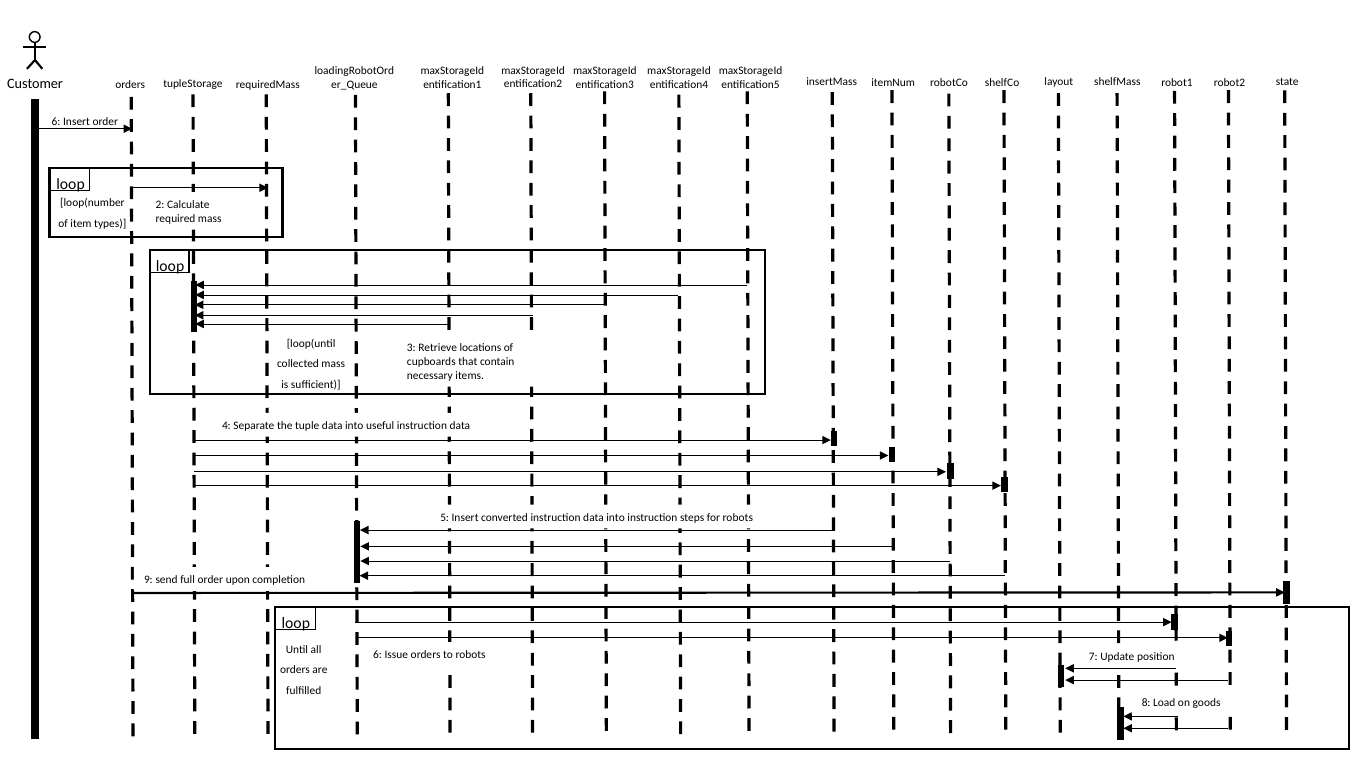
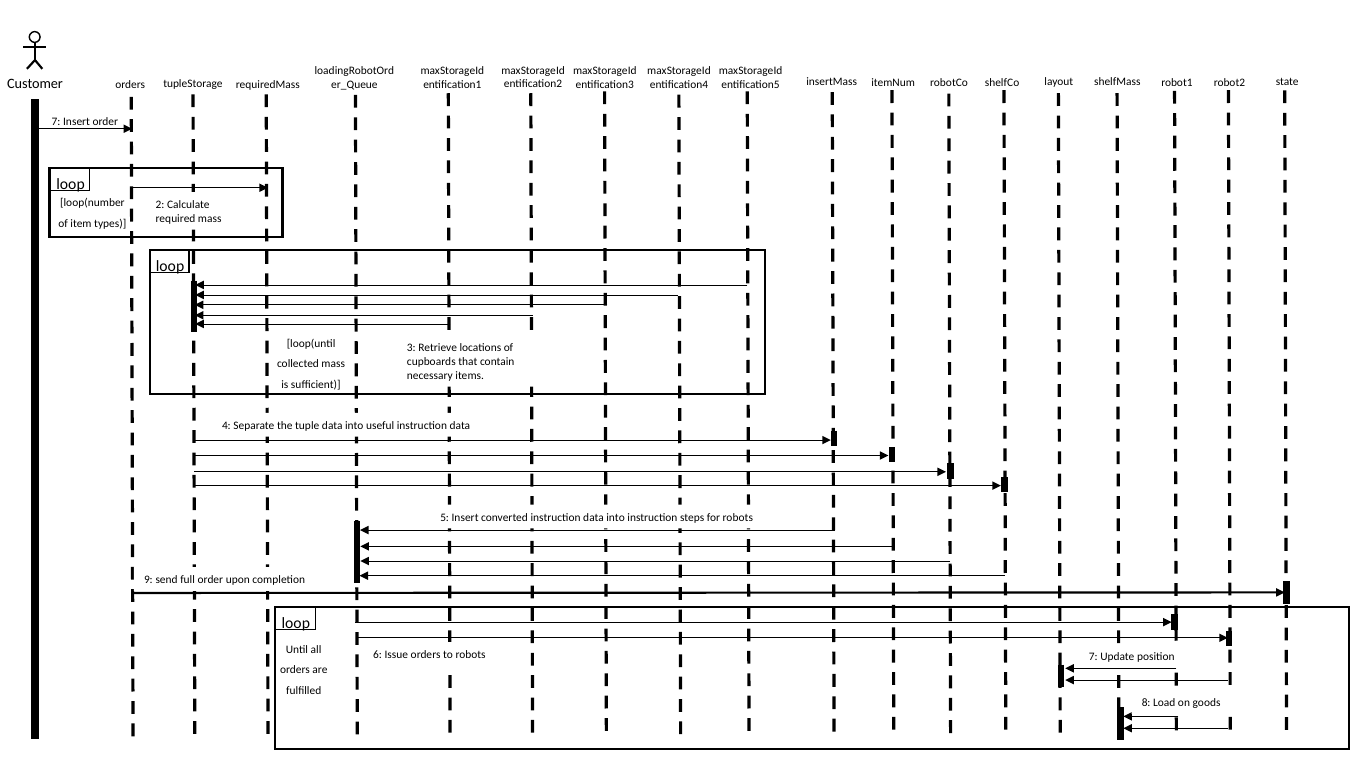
6 at (56, 122): 6 -> 7
